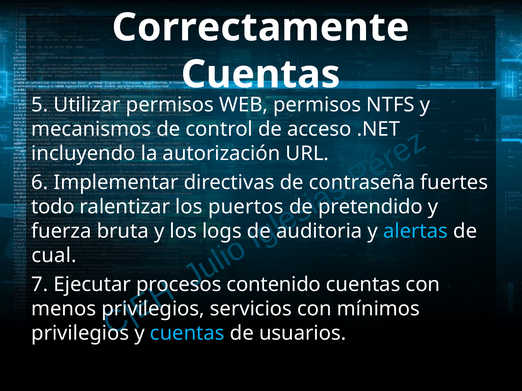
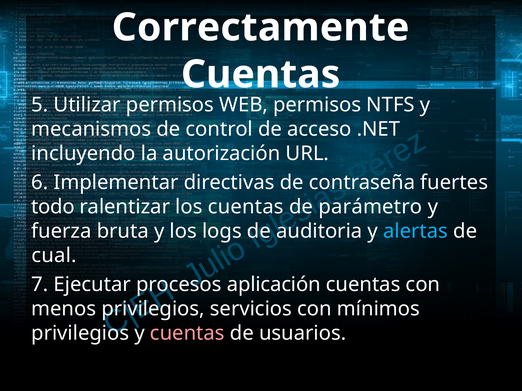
los puertos: puertos -> cuentas
pretendido: pretendido -> parámetro
contenido: contenido -> aplicación
cuentas at (187, 334) colour: light blue -> pink
